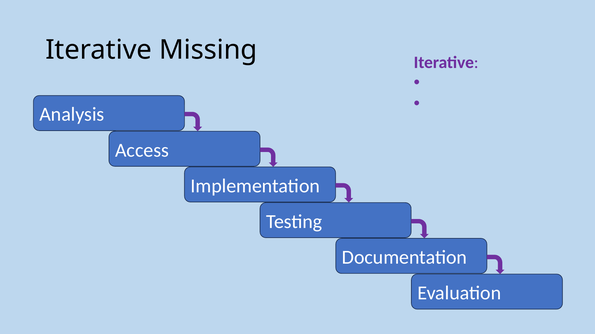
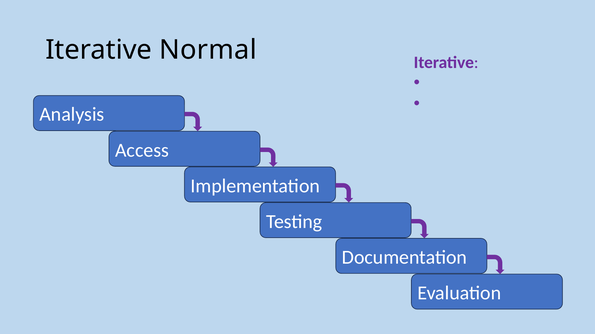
Missing: Missing -> Normal
